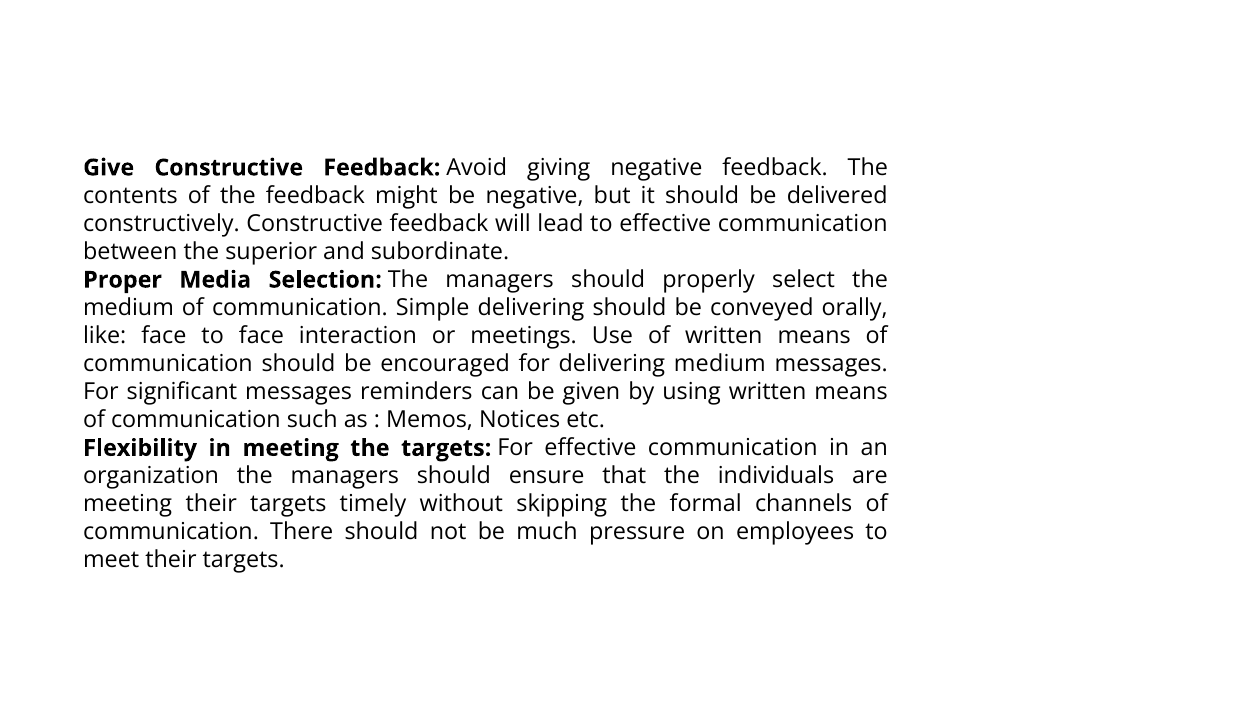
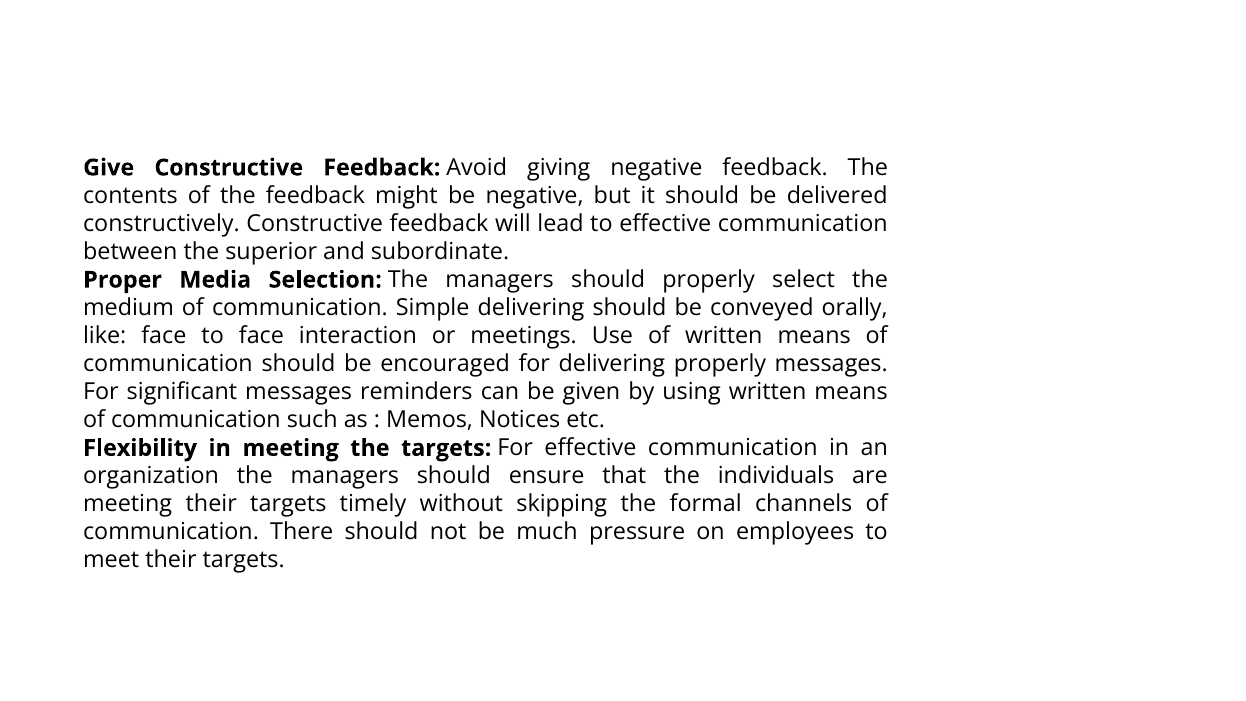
delivering medium: medium -> properly
